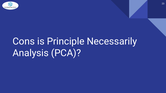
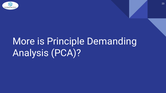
Cons: Cons -> More
Necessarily: Necessarily -> Demanding
